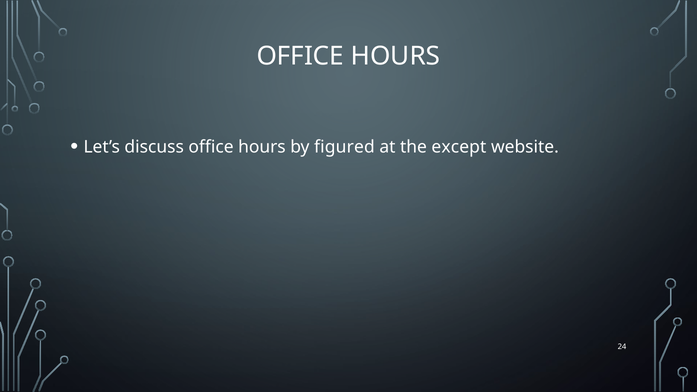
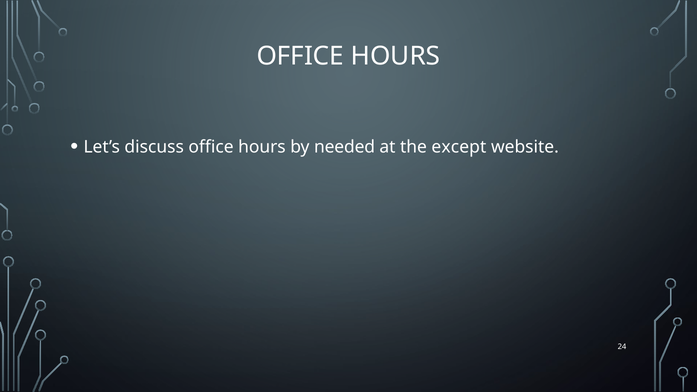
figured: figured -> needed
